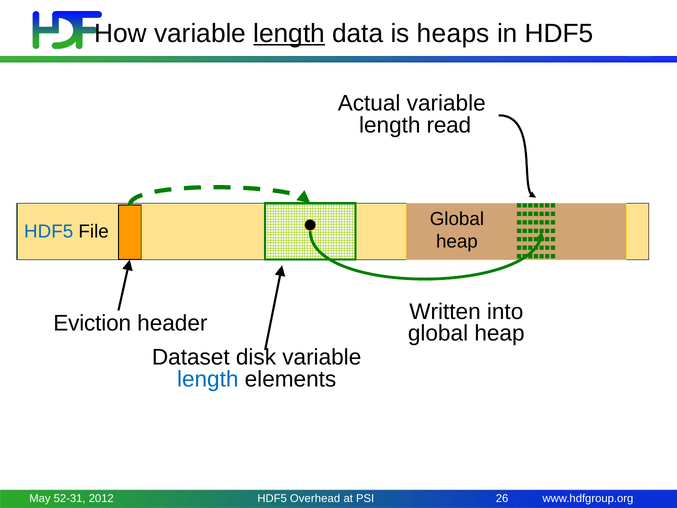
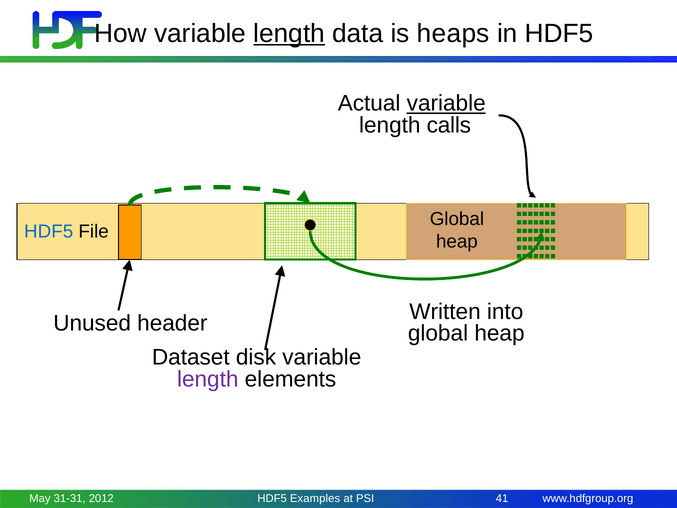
variable at (446, 103) underline: none -> present
read: read -> calls
Eviction: Eviction -> Unused
length at (208, 379) colour: blue -> purple
52-31: 52-31 -> 31-31
Overhead: Overhead -> Examples
26: 26 -> 41
